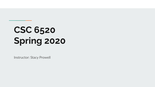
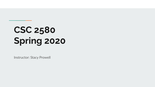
6520: 6520 -> 2580
